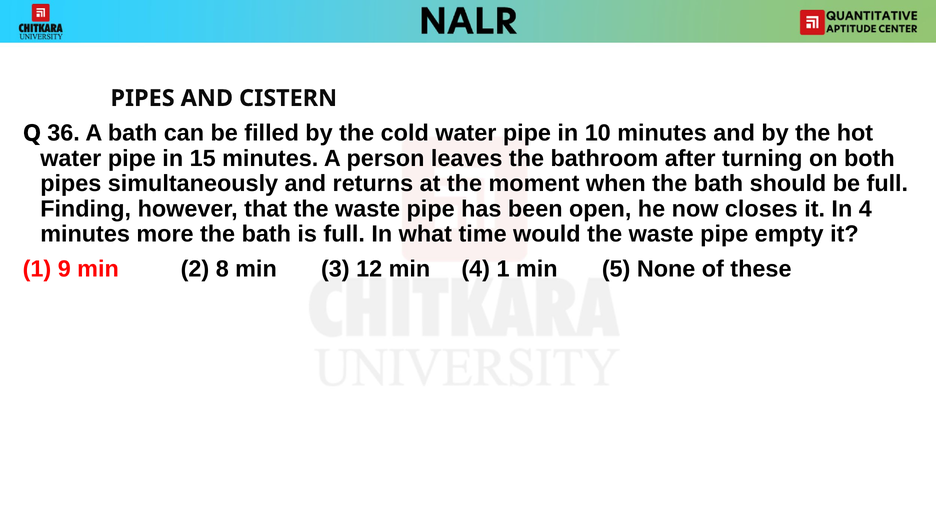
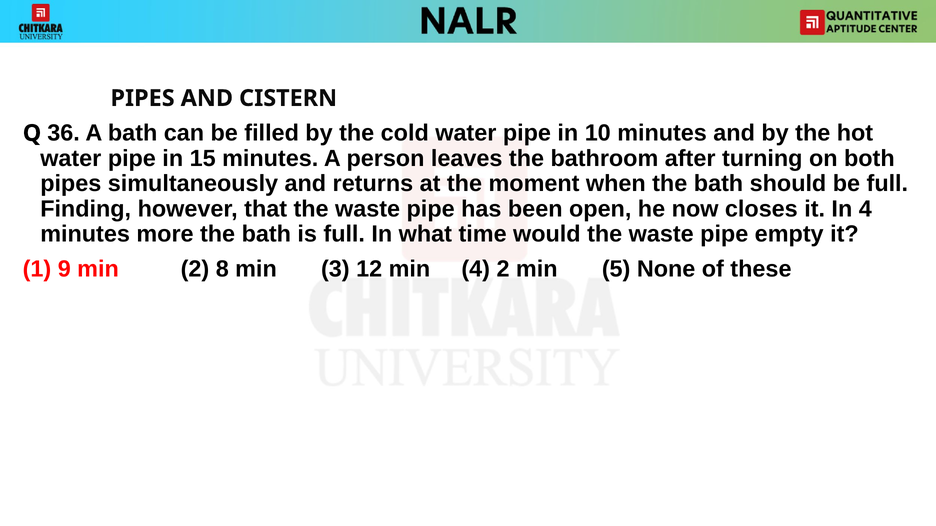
4 1: 1 -> 2
